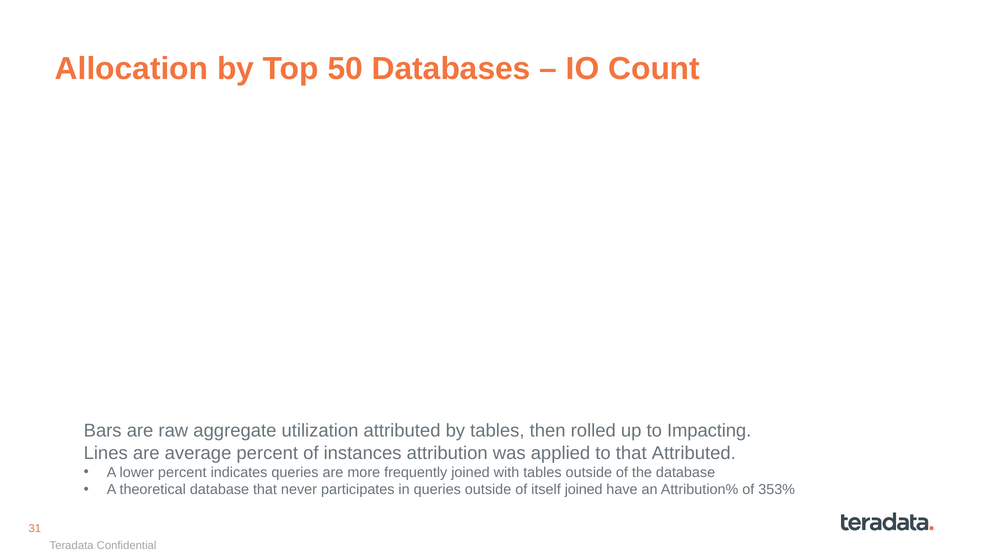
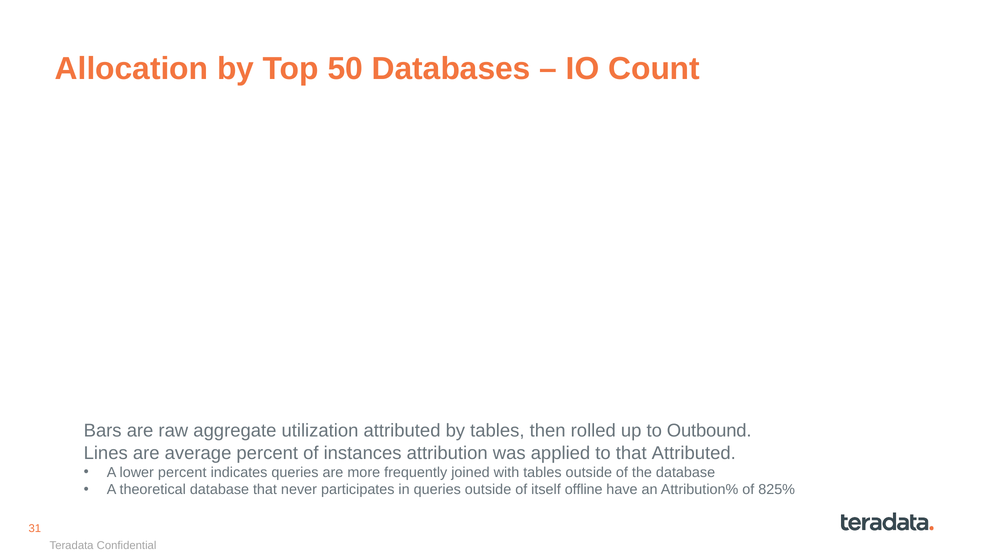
Impacting: Impacting -> Outbound
itself joined: joined -> offline
353%: 353% -> 825%
